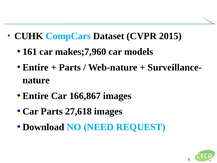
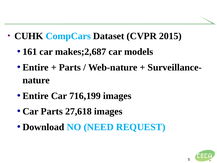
makes;7,960: makes;7,960 -> makes;2,687
166,867: 166,867 -> 716,199
